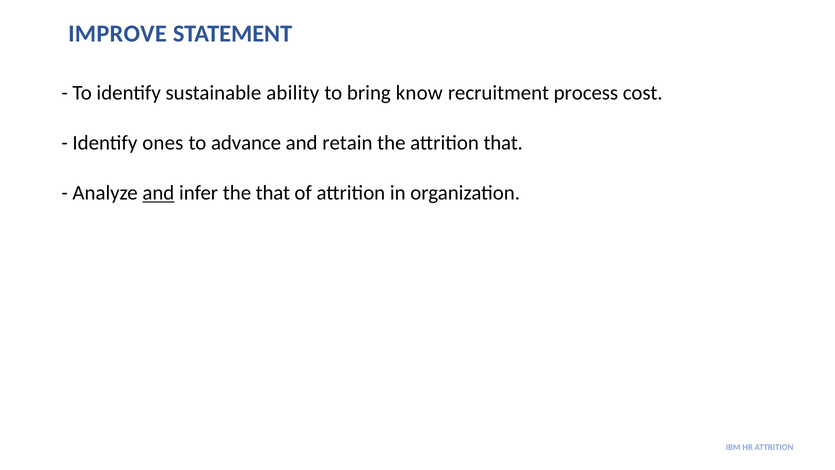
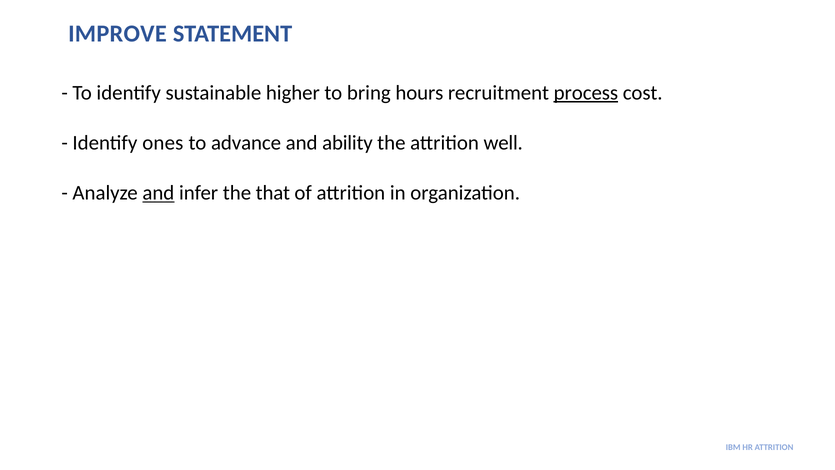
ability: ability -> higher
know: know -> hours
process underline: none -> present
retain: retain -> ability
attrition that: that -> well
